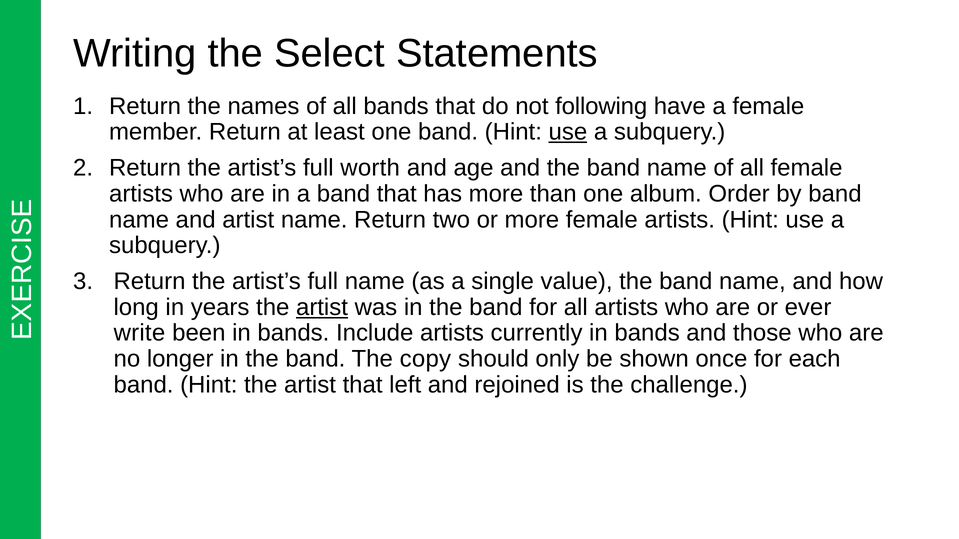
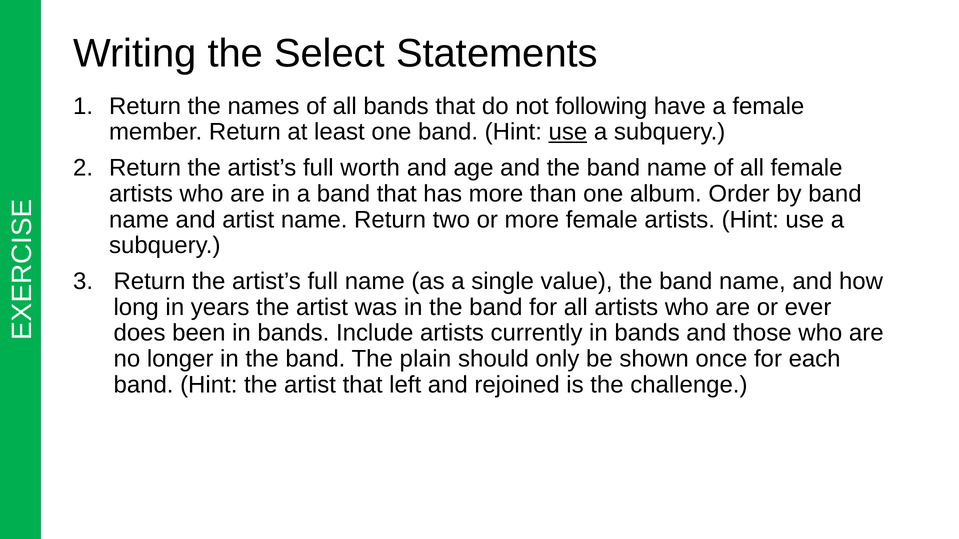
artist at (322, 307) underline: present -> none
write: write -> does
copy: copy -> plain
